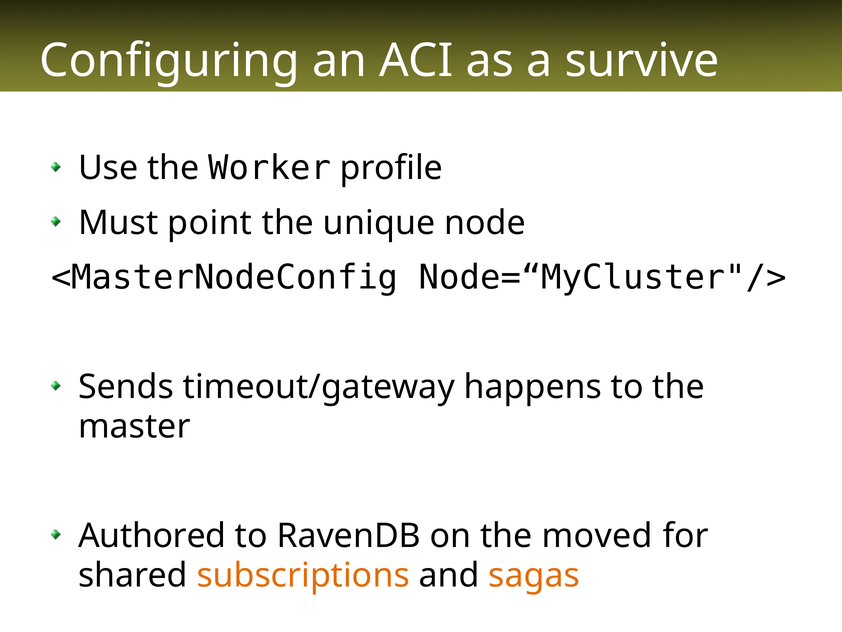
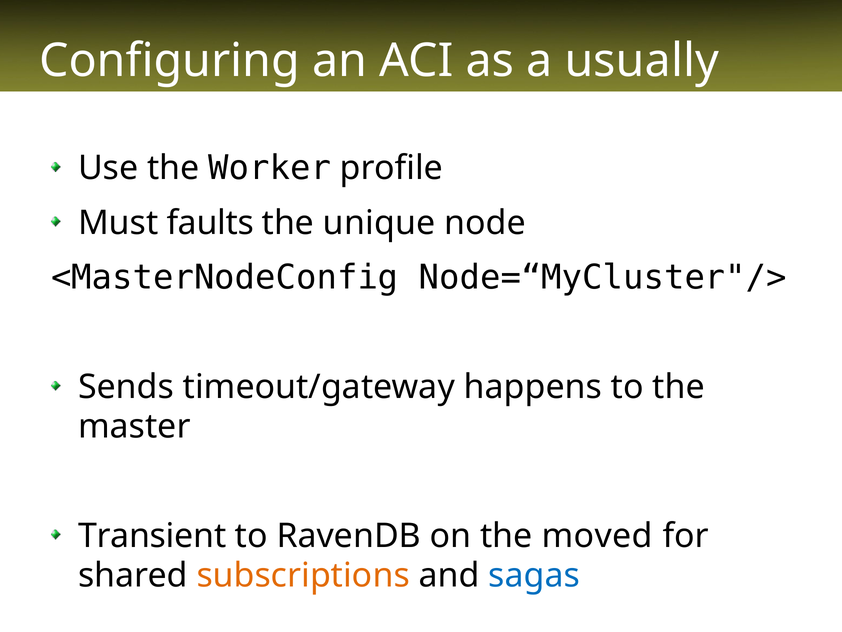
survive: survive -> usually
point: point -> faults
Authored: Authored -> Transient
sagas colour: orange -> blue
